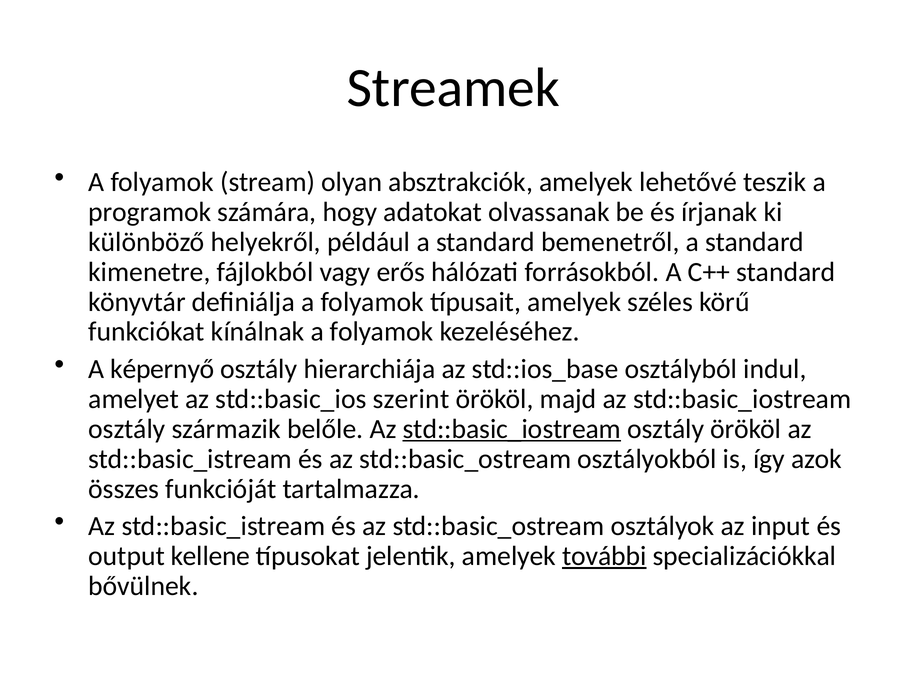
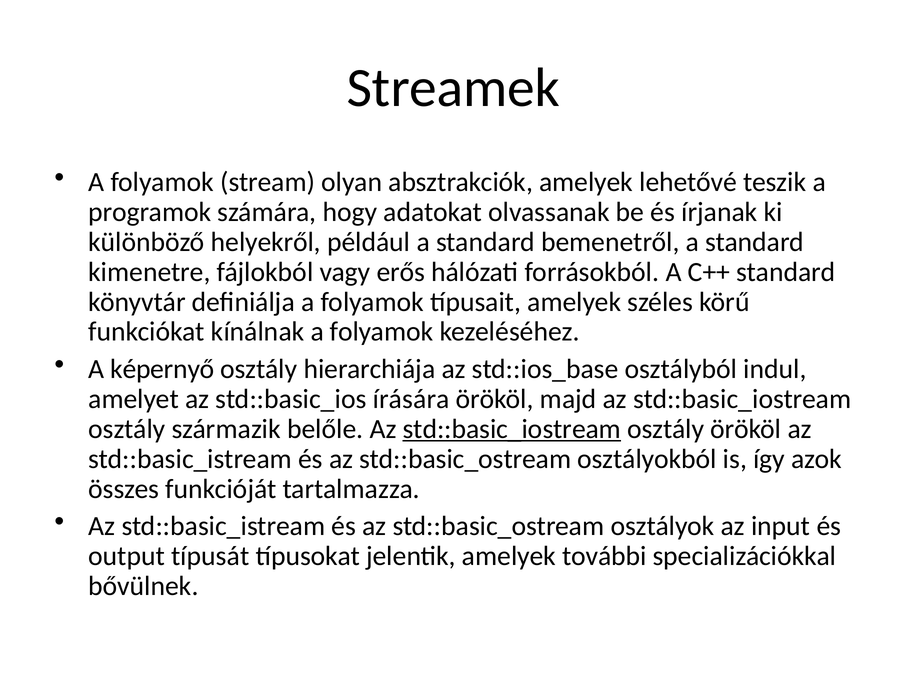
szerint: szerint -> írására
kellene: kellene -> típusát
további underline: present -> none
